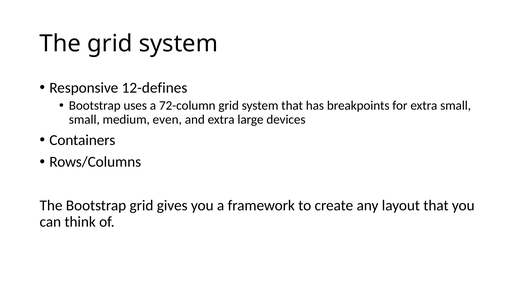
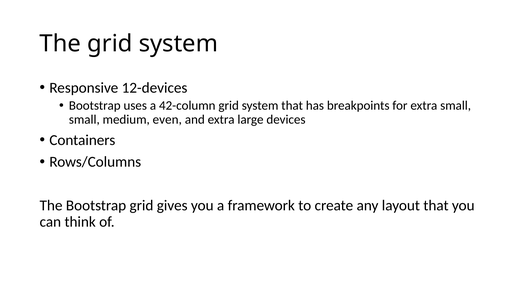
12-defines: 12-defines -> 12-devices
72-column: 72-column -> 42-column
